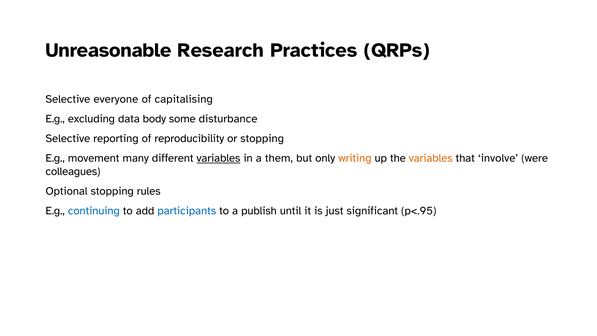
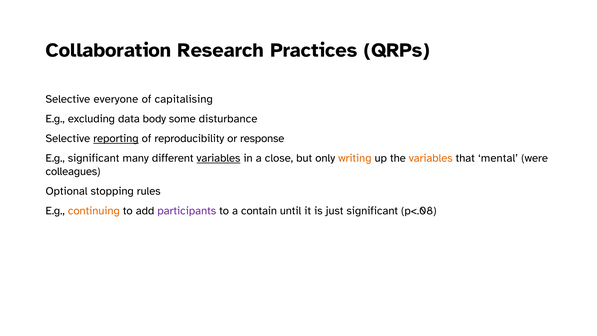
Unreasonable: Unreasonable -> Collaboration
reporting underline: none -> present
or stopping: stopping -> response
E.g movement: movement -> significant
them: them -> close
involve: involve -> mental
continuing colour: blue -> orange
participants colour: blue -> purple
publish: publish -> contain
p<.95: p<.95 -> p<.08
